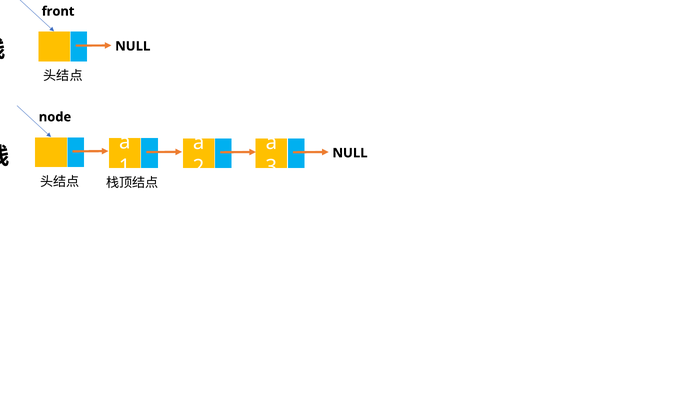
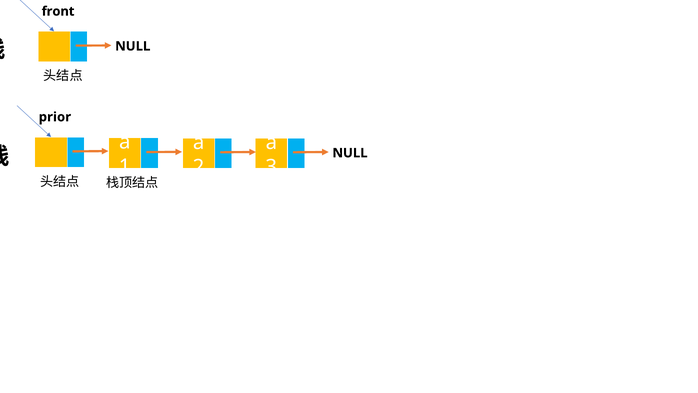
node: node -> prior
